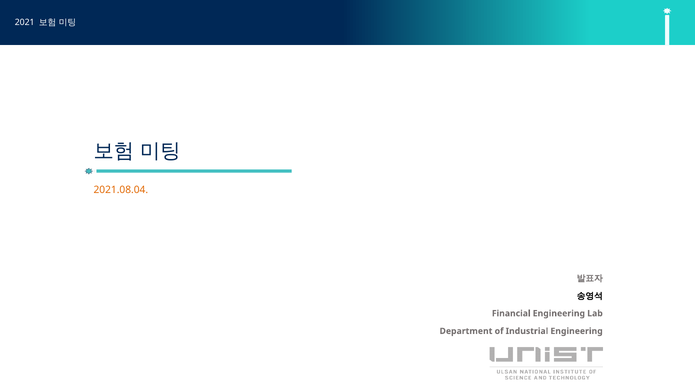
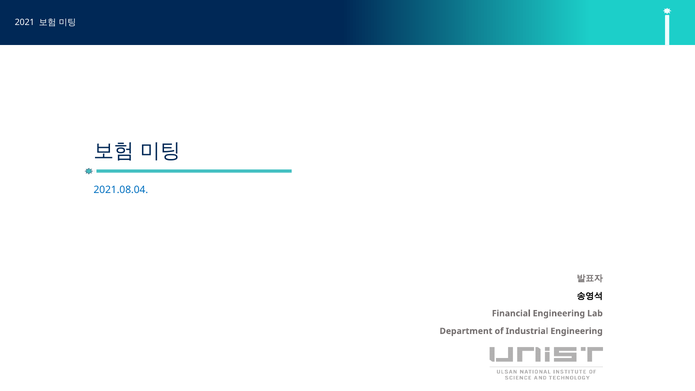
2021.08.04 colour: orange -> blue
